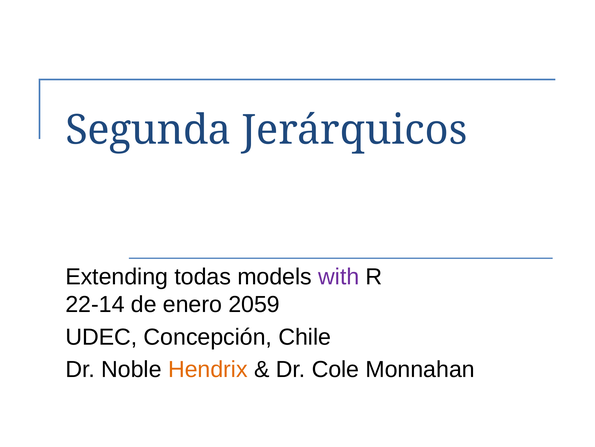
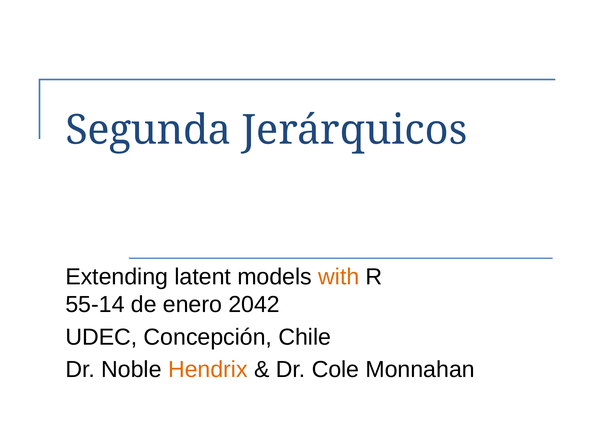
todas: todas -> latent
with colour: purple -> orange
22-14: 22-14 -> 55-14
2059: 2059 -> 2042
